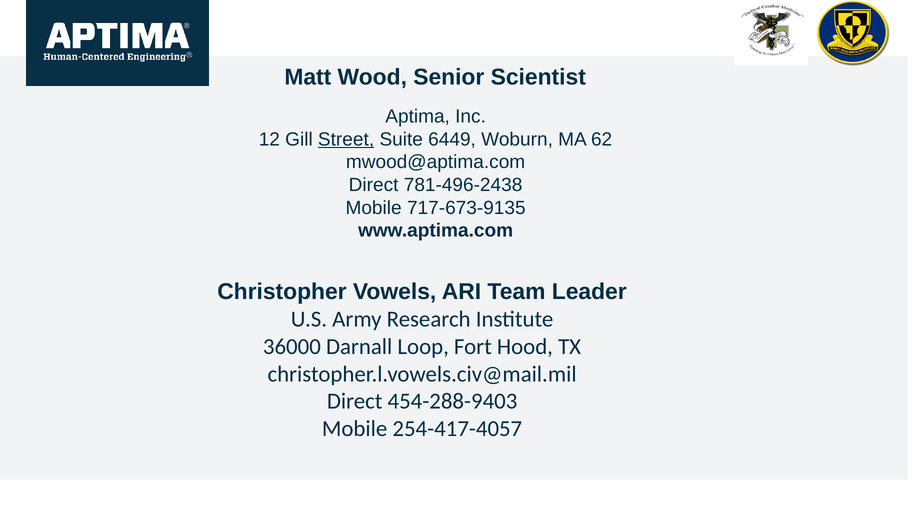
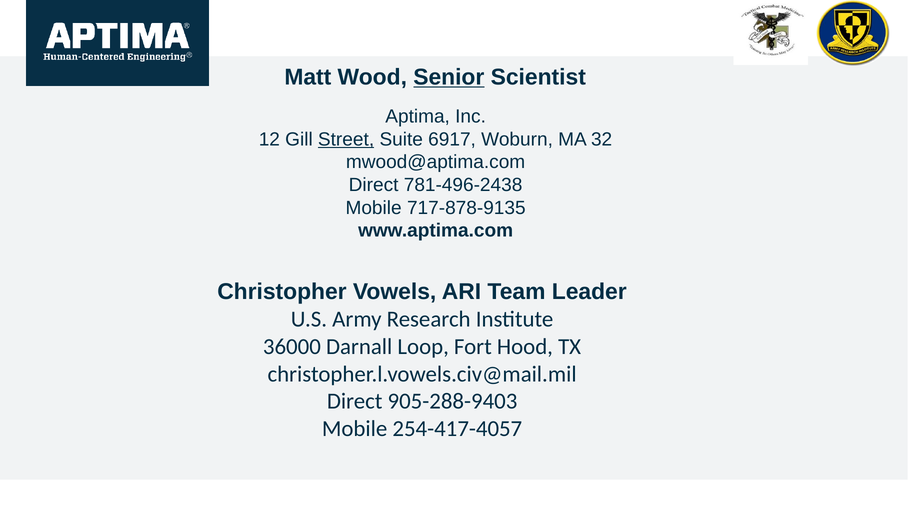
Senior underline: none -> present
6449: 6449 -> 6917
62: 62 -> 32
717-673-9135: 717-673-9135 -> 717-878-9135
454-288-9403: 454-288-9403 -> 905-288-9403
